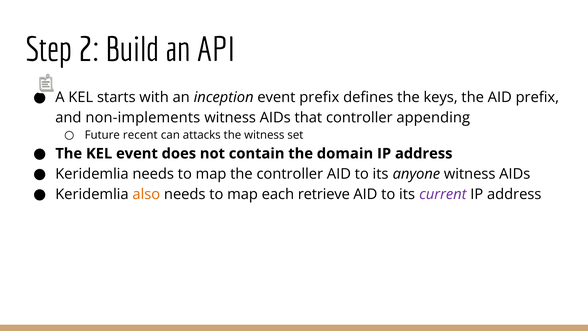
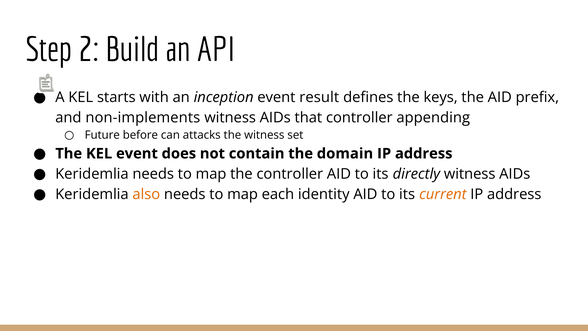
event prefix: prefix -> result
recent: recent -> before
anyone: anyone -> directly
retrieve: retrieve -> identity
current colour: purple -> orange
